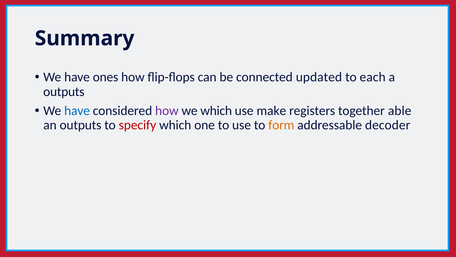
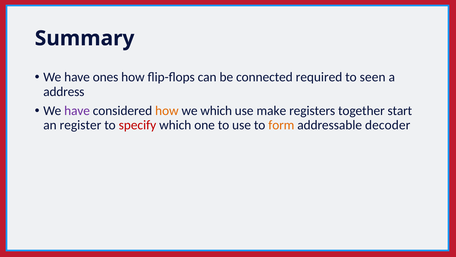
updated: updated -> required
each: each -> seen
outputs at (64, 91): outputs -> address
have at (77, 111) colour: blue -> purple
how at (167, 111) colour: purple -> orange
able: able -> start
an outputs: outputs -> register
